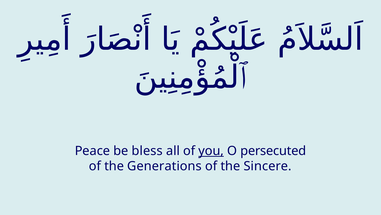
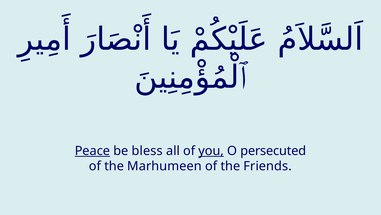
Peace underline: none -> present
Generations: Generations -> Marhumeen
Sincere: Sincere -> Friends
